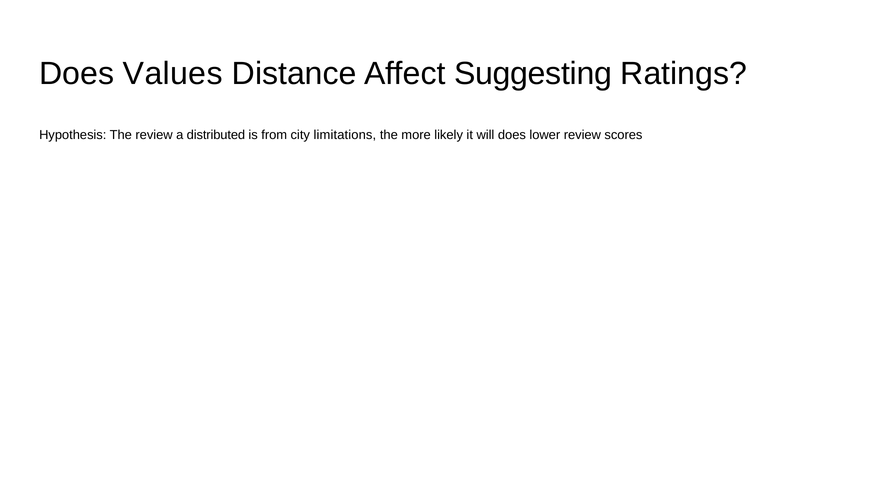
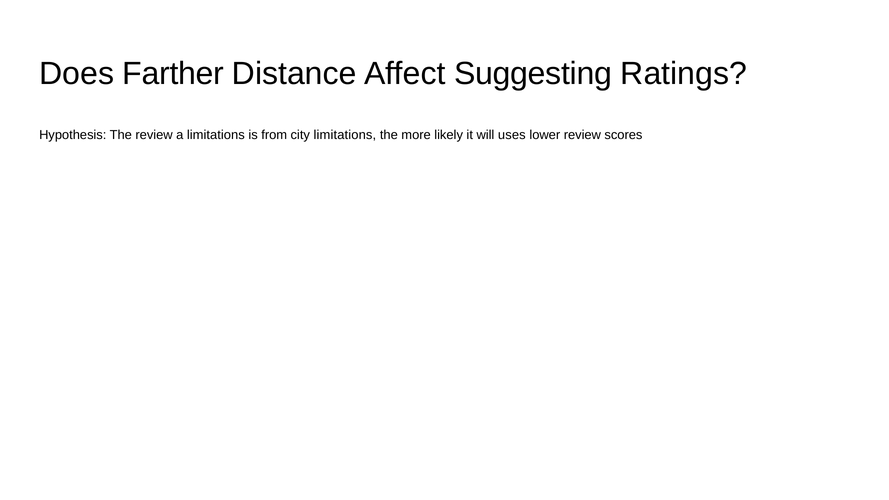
Values: Values -> Farther
a distributed: distributed -> limitations
will does: does -> uses
